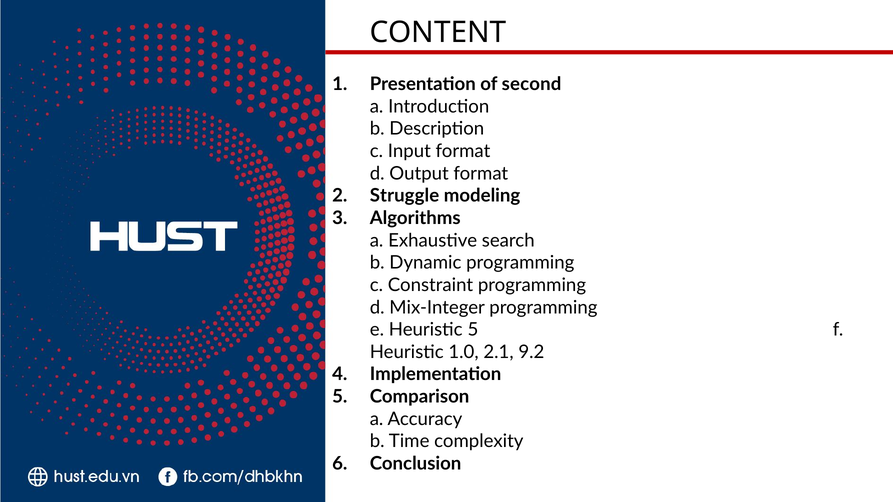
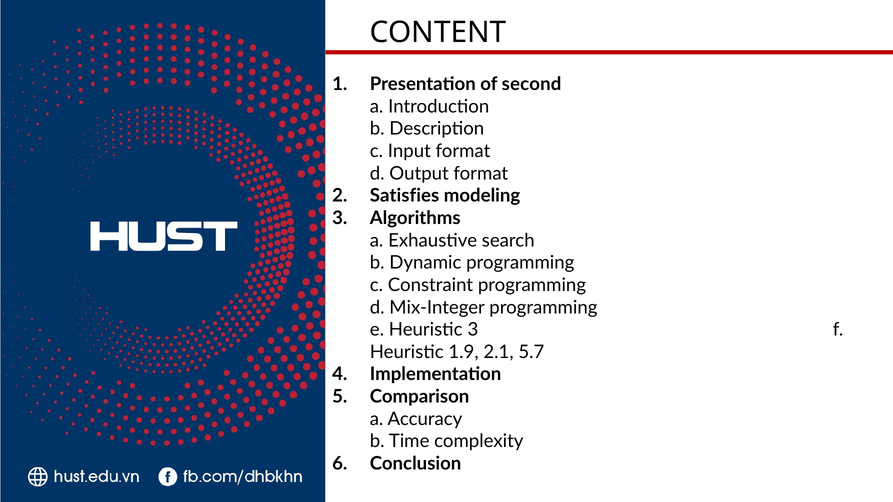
Struggle: Struggle -> Satisfies
Heuristic 5: 5 -> 3
1.0: 1.0 -> 1.9
9.2: 9.2 -> 5.7
